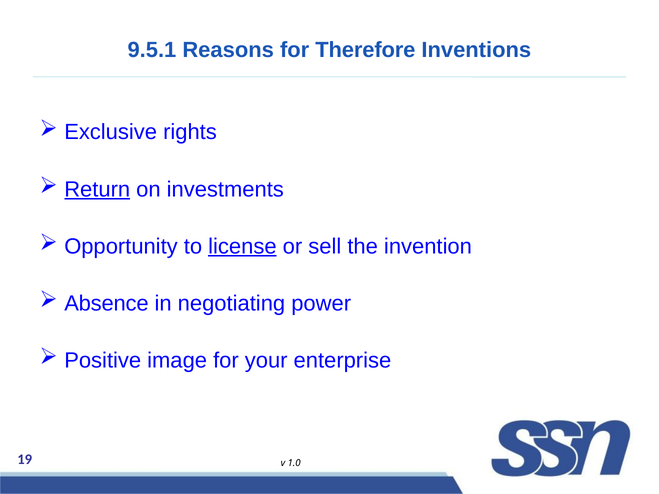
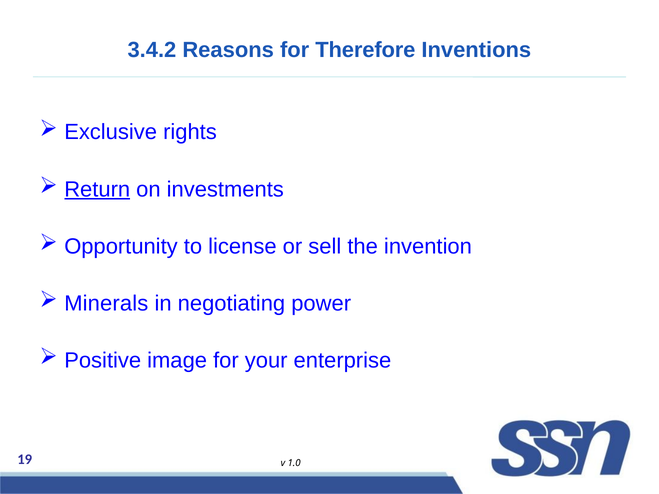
9.5.1: 9.5.1 -> 3.4.2
license underline: present -> none
Absence: Absence -> Minerals
